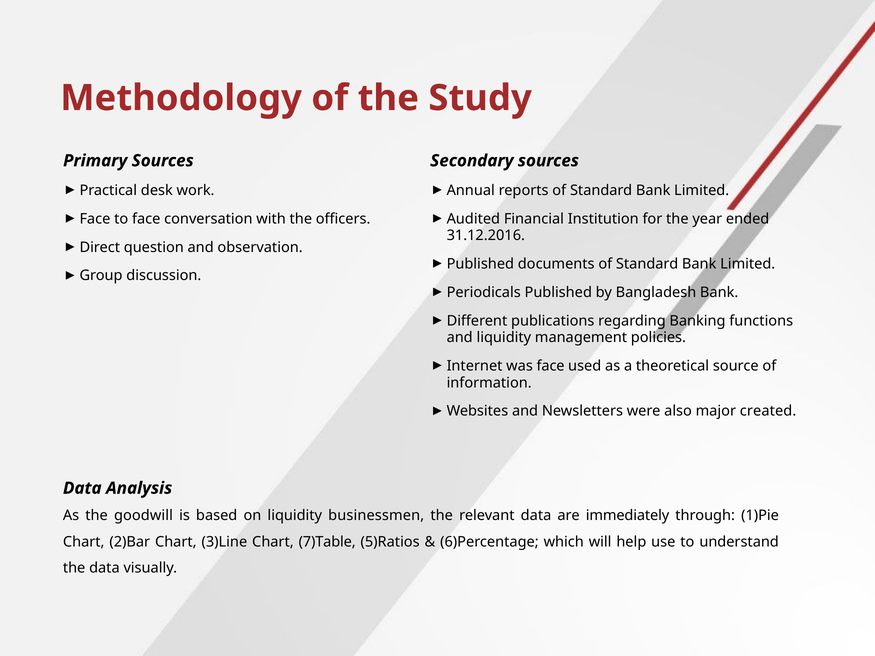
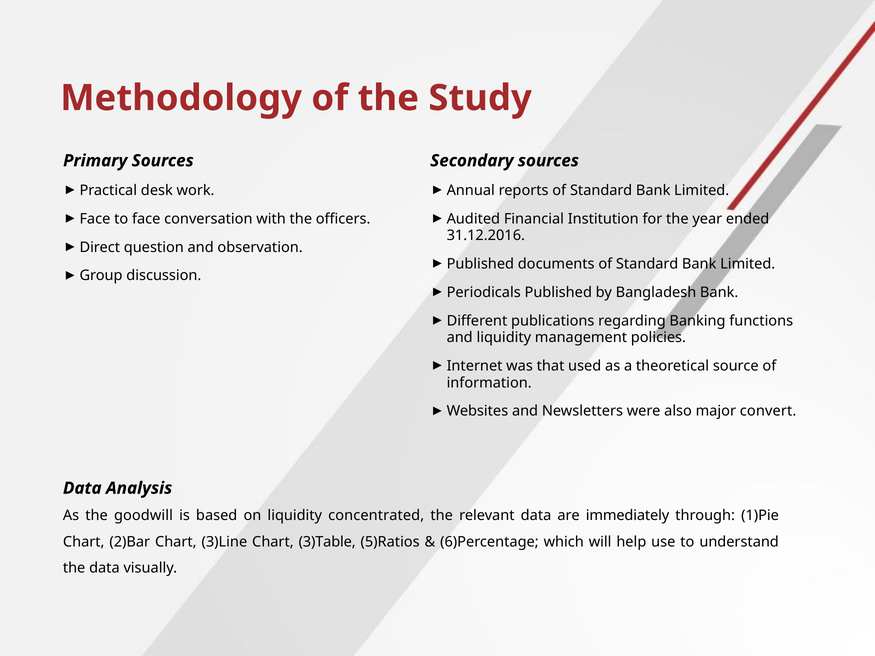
was face: face -> that
created: created -> convert
businessmen: businessmen -> concentrated
7)Table: 7)Table -> 3)Table
